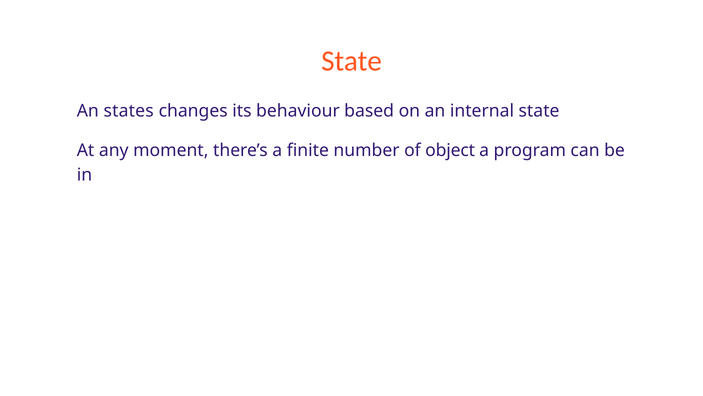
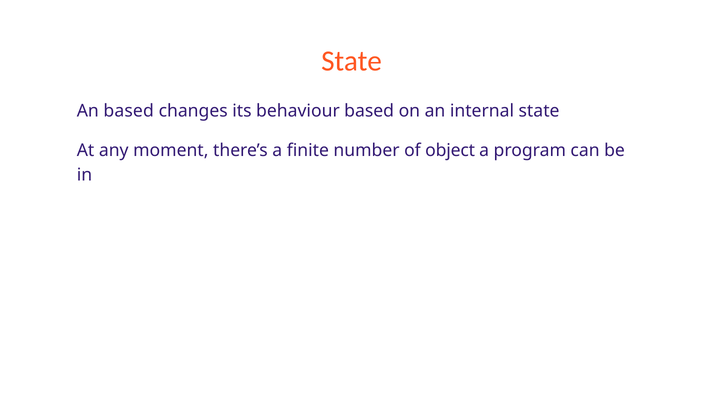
An states: states -> based
